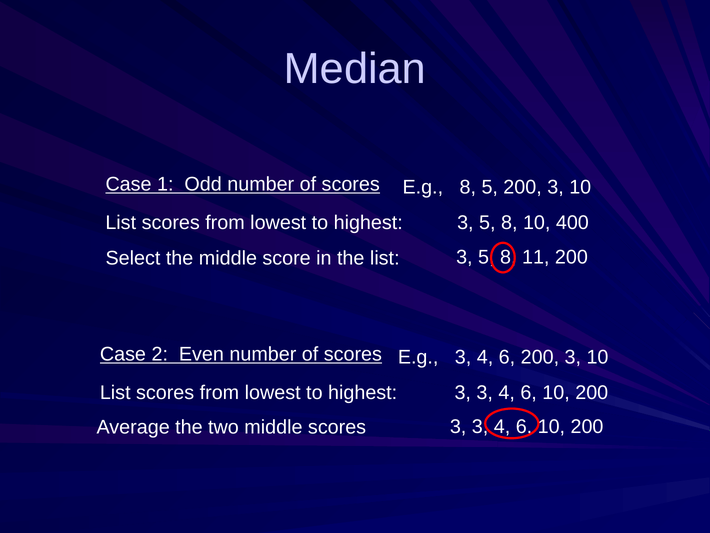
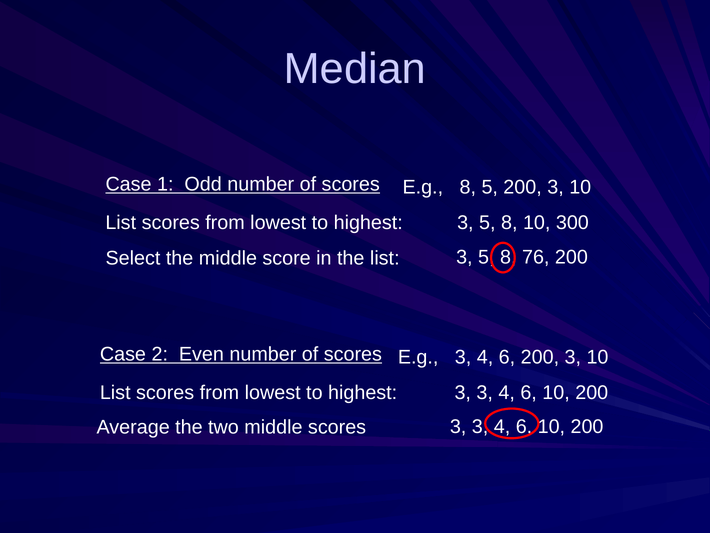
400: 400 -> 300
11: 11 -> 76
